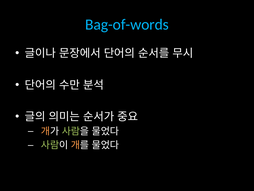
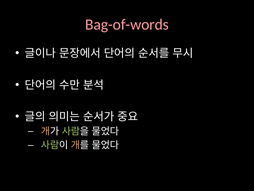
Bag-of-words colour: light blue -> pink
